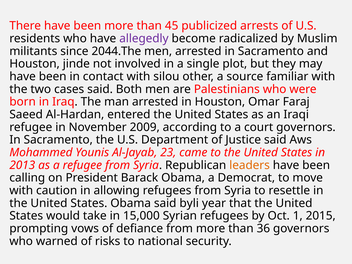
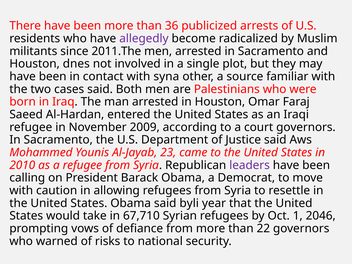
45: 45 -> 36
2044.The: 2044.The -> 2011.The
jinde: jinde -> dnes
silou: silou -> syna
2013: 2013 -> 2010
leaders colour: orange -> purple
15,000: 15,000 -> 67,710
2015: 2015 -> 2046
36: 36 -> 22
